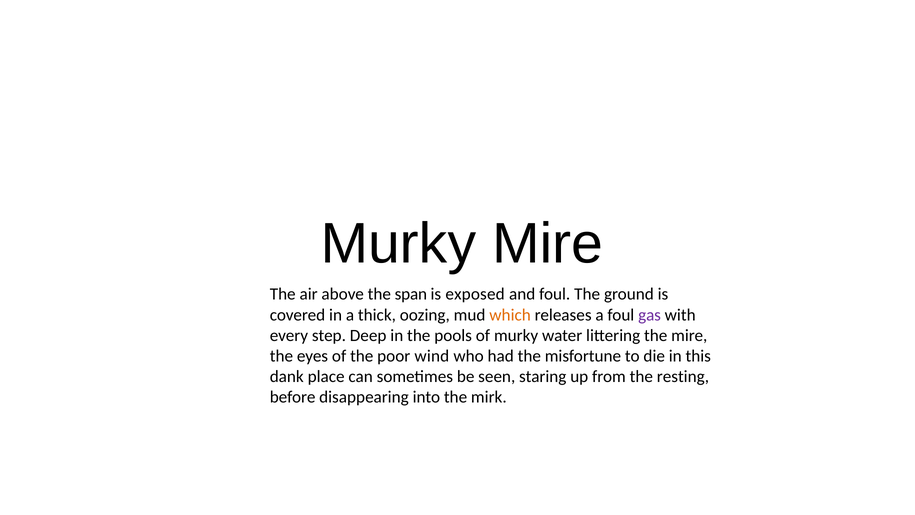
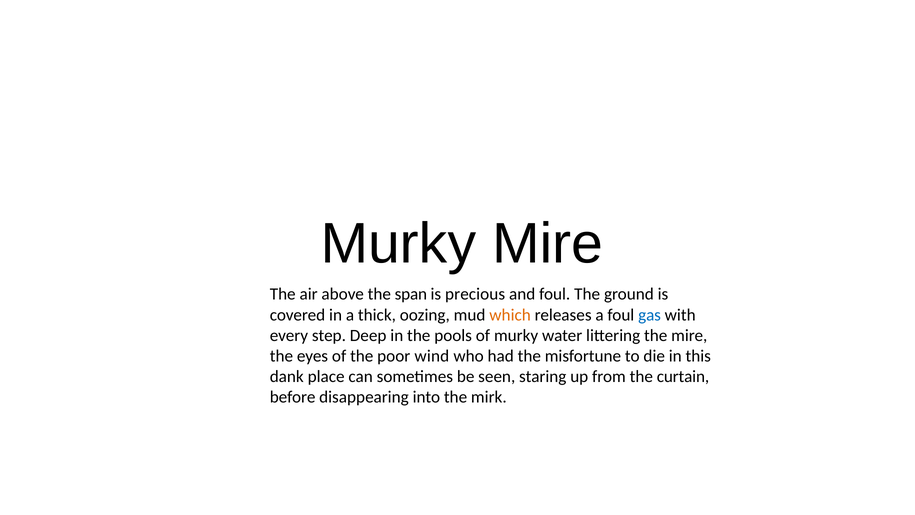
exposed: exposed -> precious
gas colour: purple -> blue
resting: resting -> curtain
